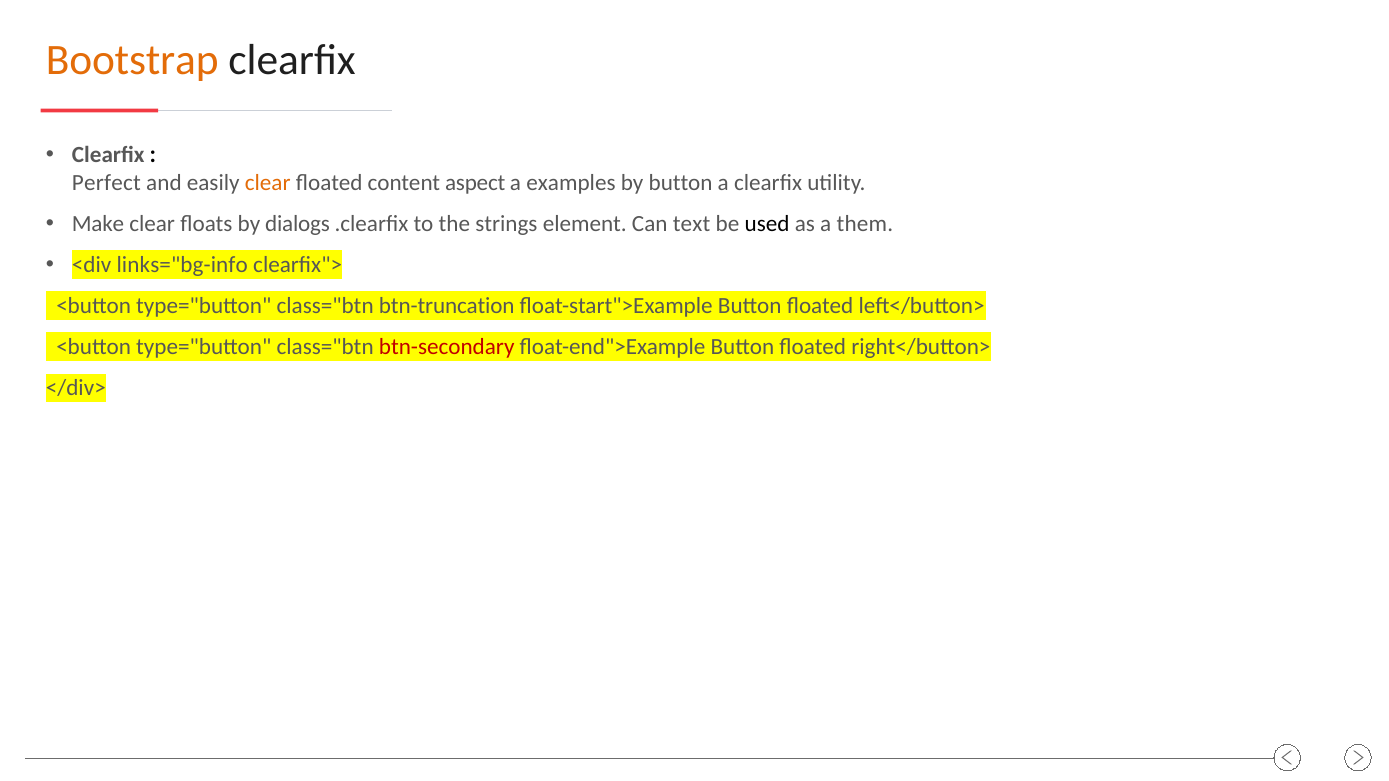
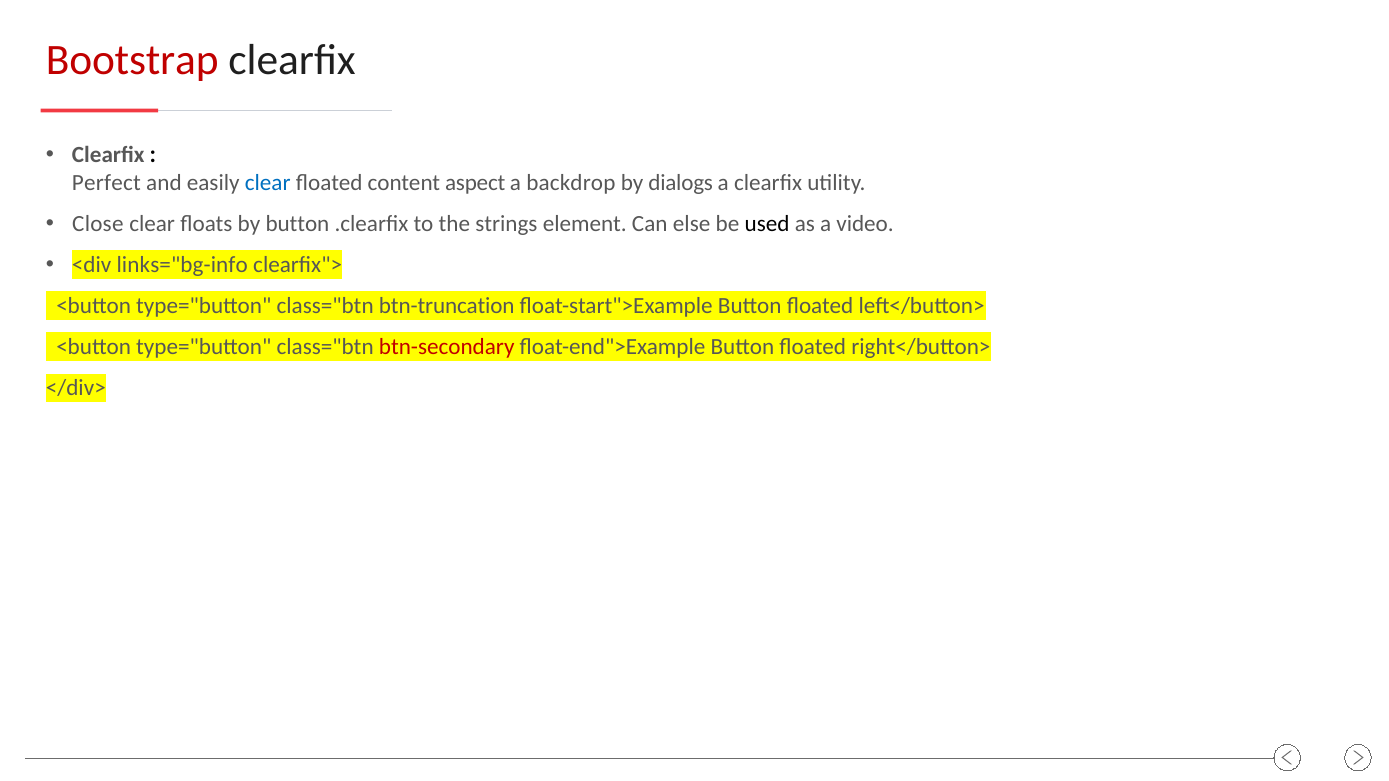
Bootstrap colour: orange -> red
clear at (268, 183) colour: orange -> blue
examples: examples -> backdrop
by button: button -> dialogs
Make: Make -> Close
by dialogs: dialogs -> button
text: text -> else
them: them -> video
